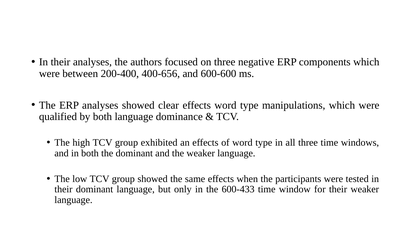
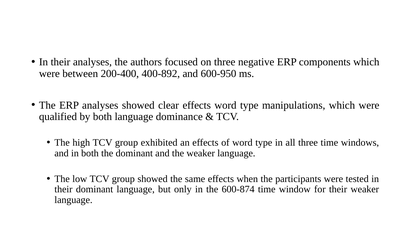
400-656: 400-656 -> 400-892
600-600: 600-600 -> 600-950
600-433: 600-433 -> 600-874
